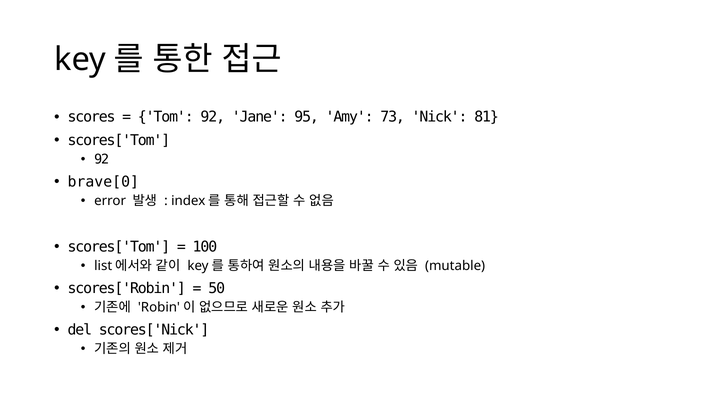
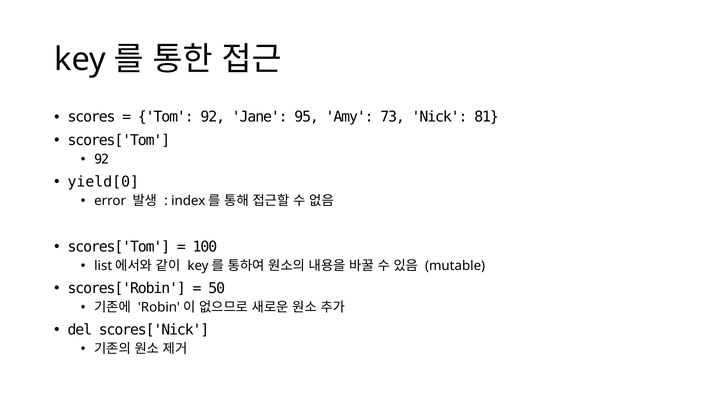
brave[0: brave[0 -> yield[0
